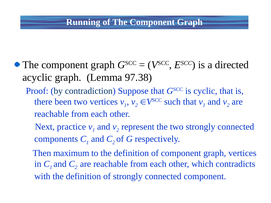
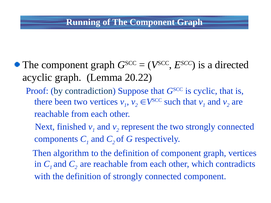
97.38: 97.38 -> 20.22
practice: practice -> finished
maximum: maximum -> algorithm
